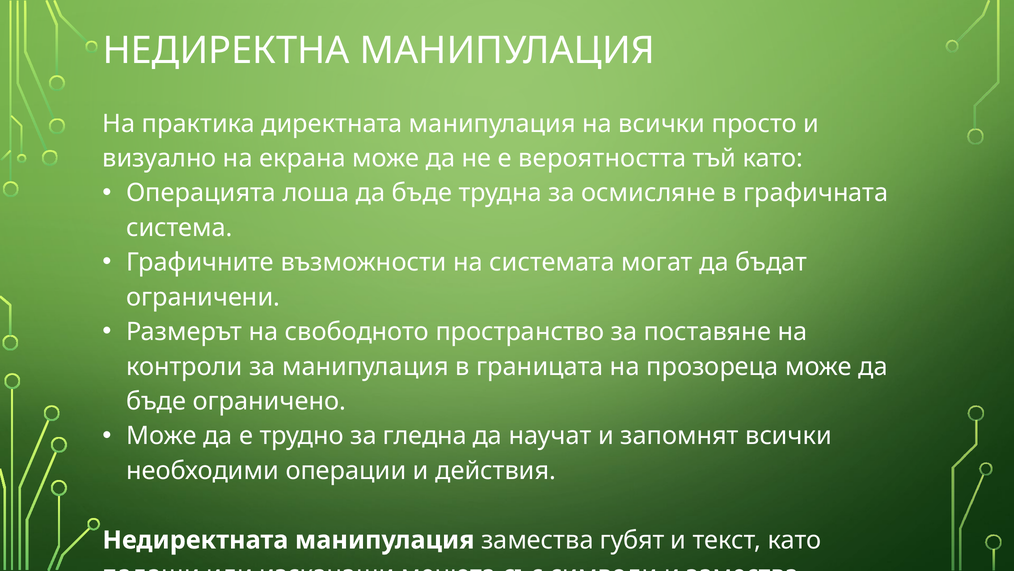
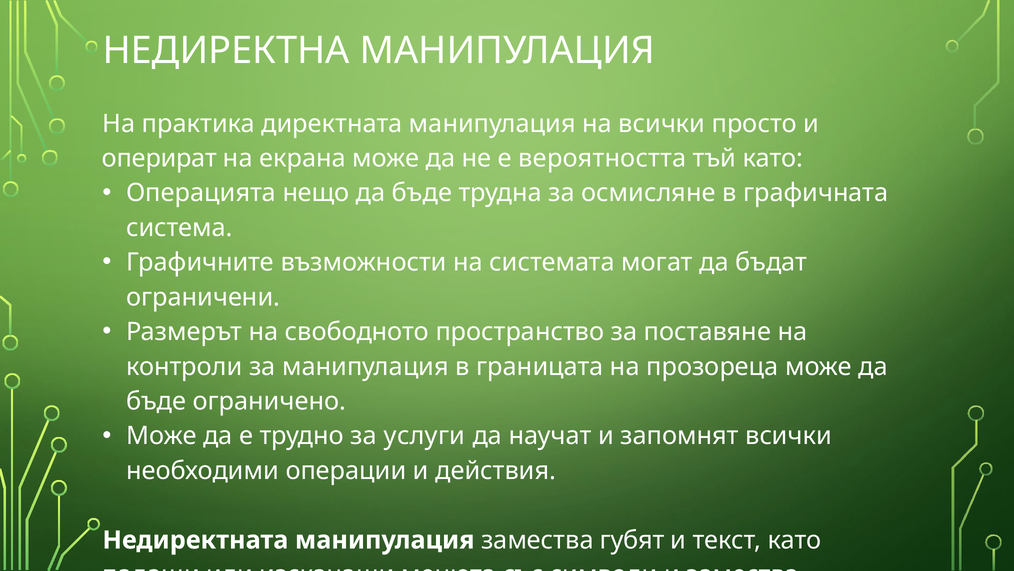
визуално: визуално -> оперират
лоша: лоша -> нещо
гледна: гледна -> услуги
